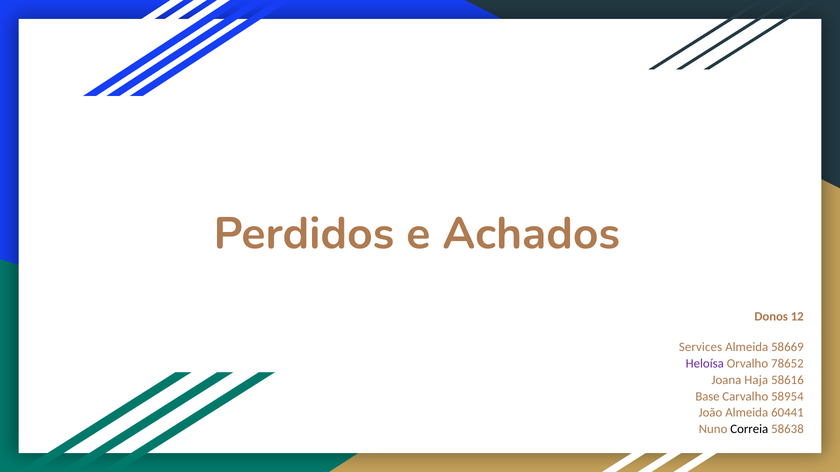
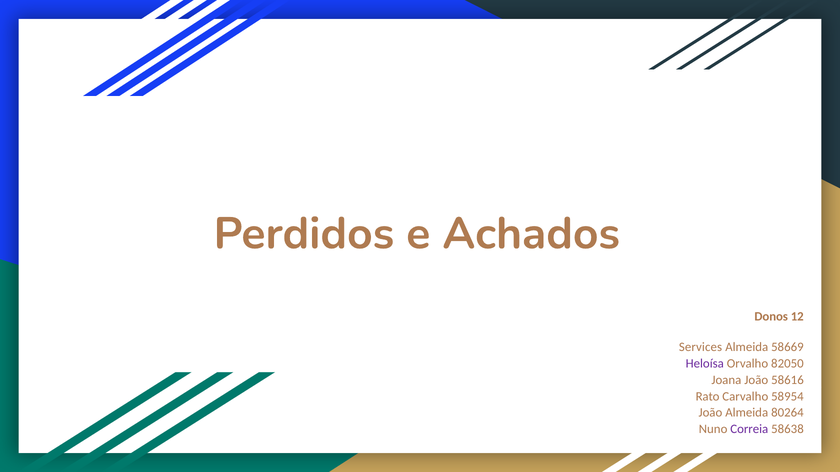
78652: 78652 -> 82050
Joana Haja: Haja -> João
Base: Base -> Rato
60441: 60441 -> 80264
Correia colour: black -> purple
